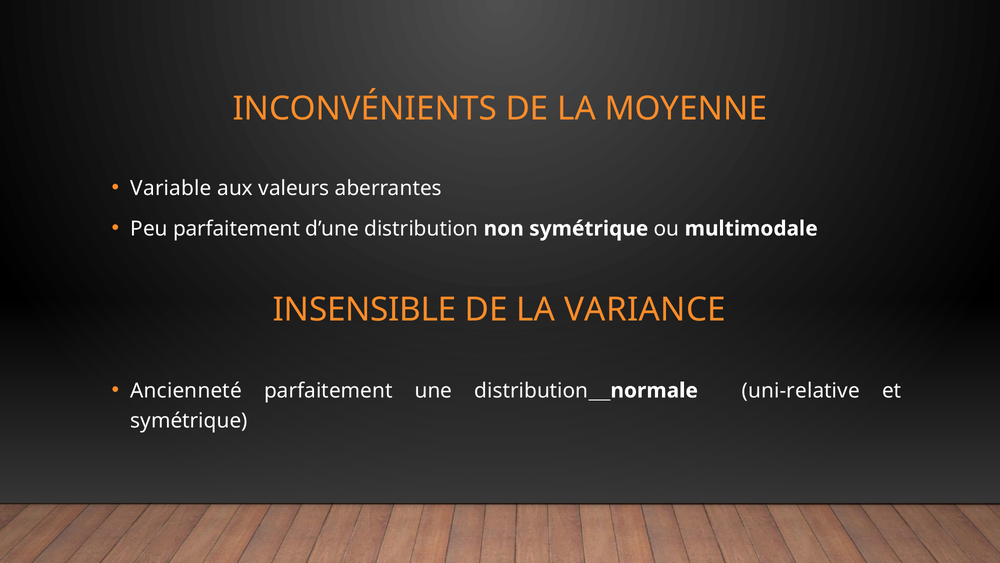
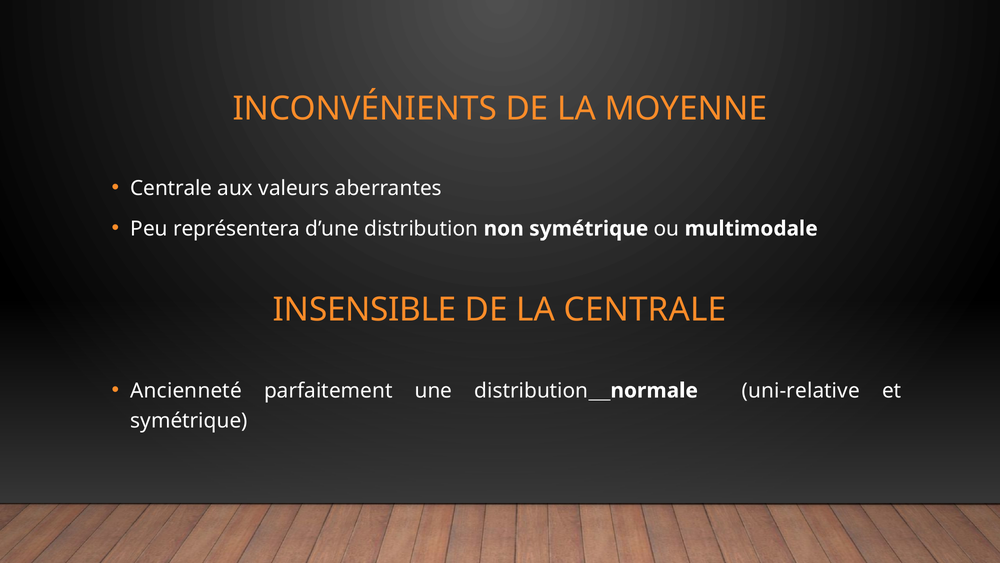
Variable at (171, 188): Variable -> Centrale
Peu parfaitement: parfaitement -> représentera
LA VARIANCE: VARIANCE -> CENTRALE
